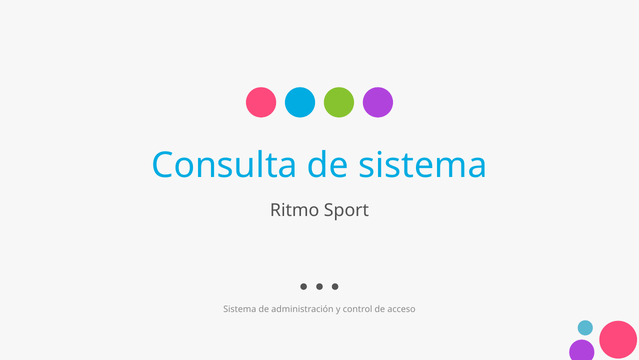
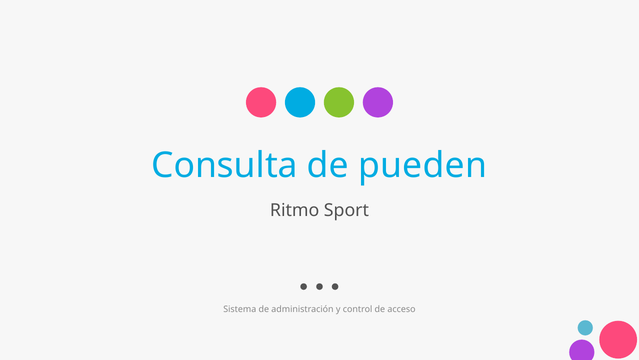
de sistema: sistema -> pueden
